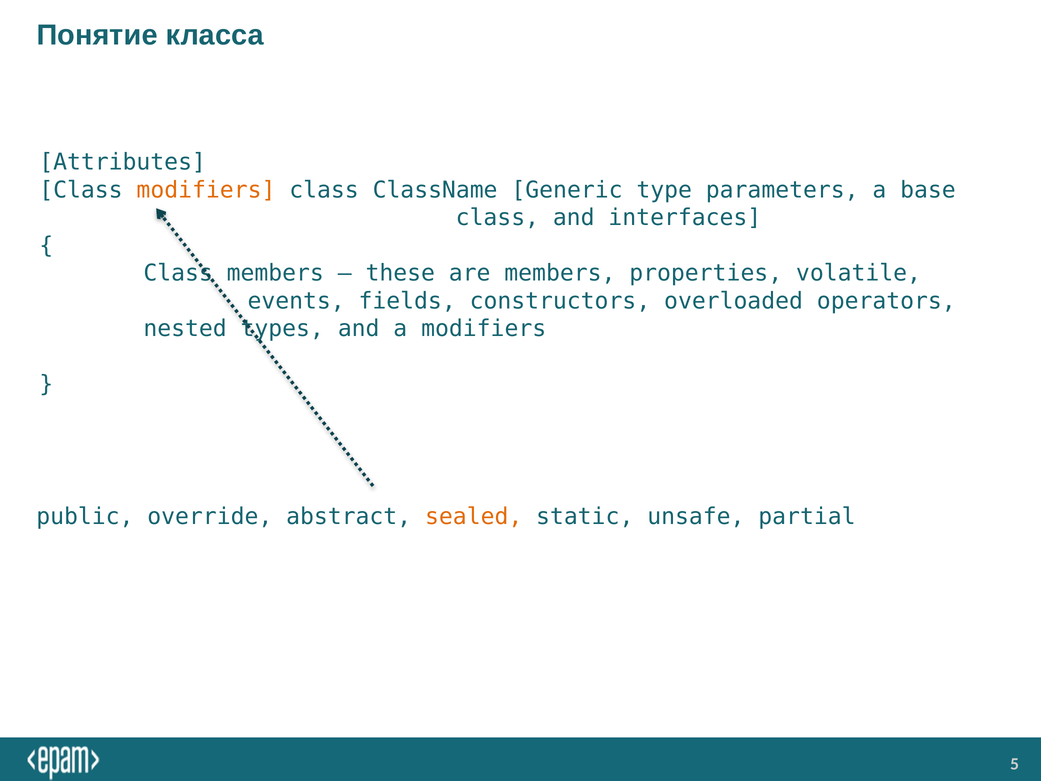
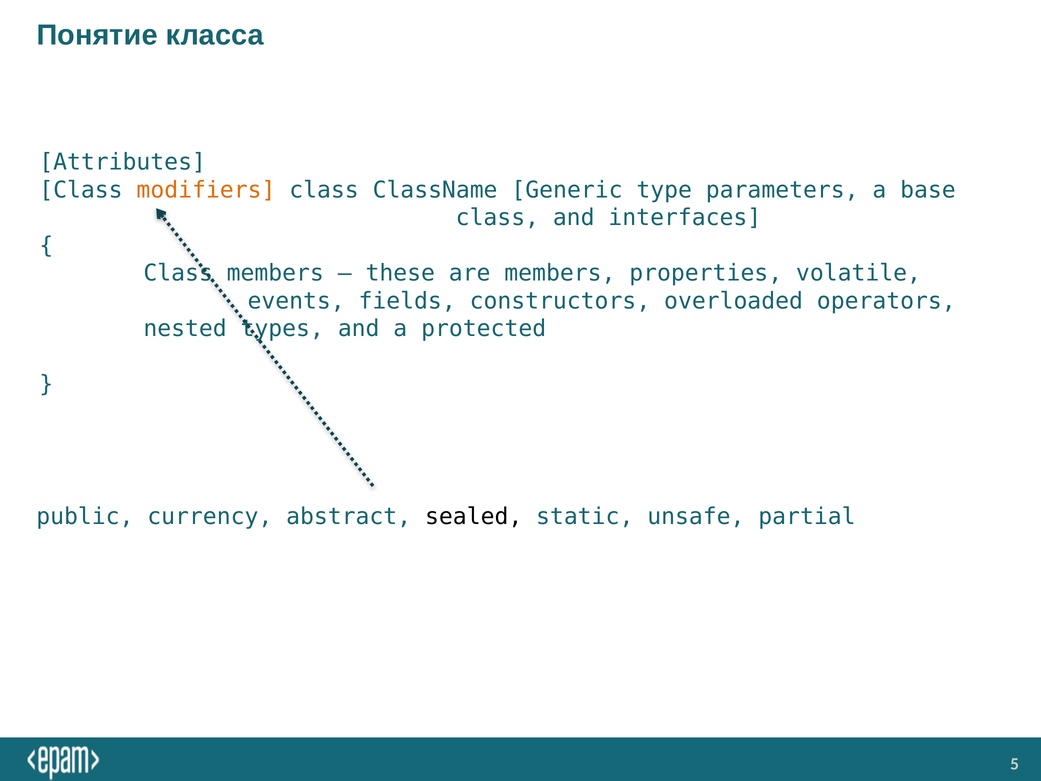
a modifiers: modifiers -> protected
override: override -> currency
sealed colour: orange -> black
